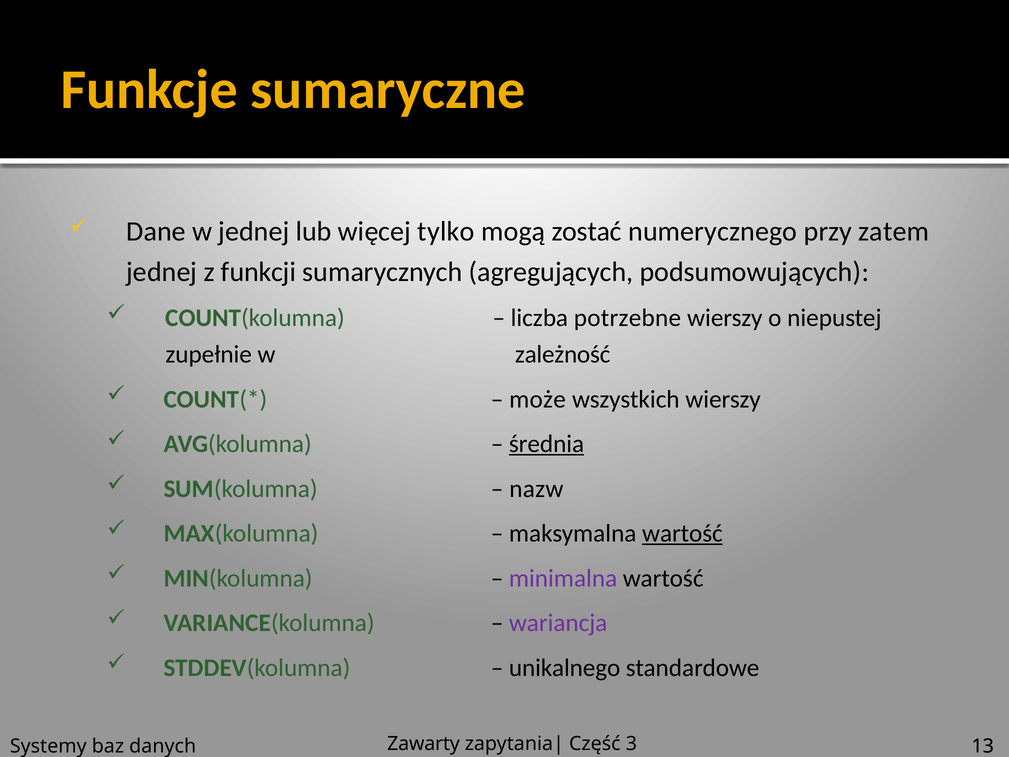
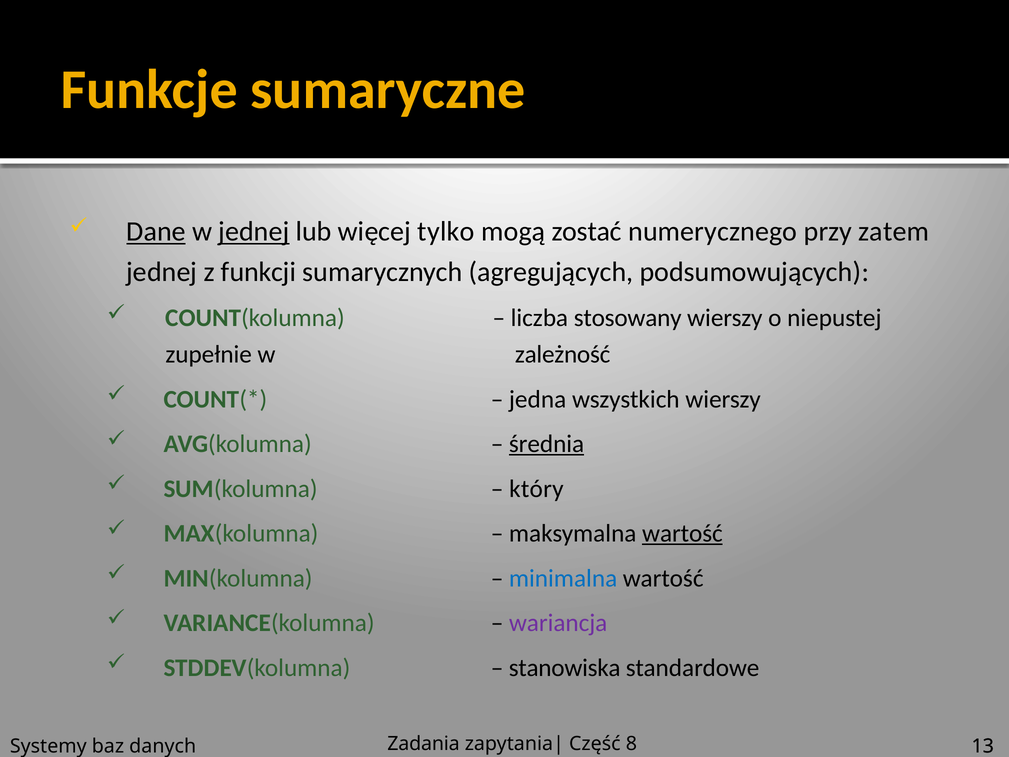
Dane underline: none -> present
jednej at (254, 231) underline: none -> present
potrzebne: potrzebne -> stosowany
może: może -> jedna
nazw: nazw -> który
minimalna colour: purple -> blue
unikalnego: unikalnego -> stanowiska
Zawarty: Zawarty -> Zadania
3: 3 -> 8
